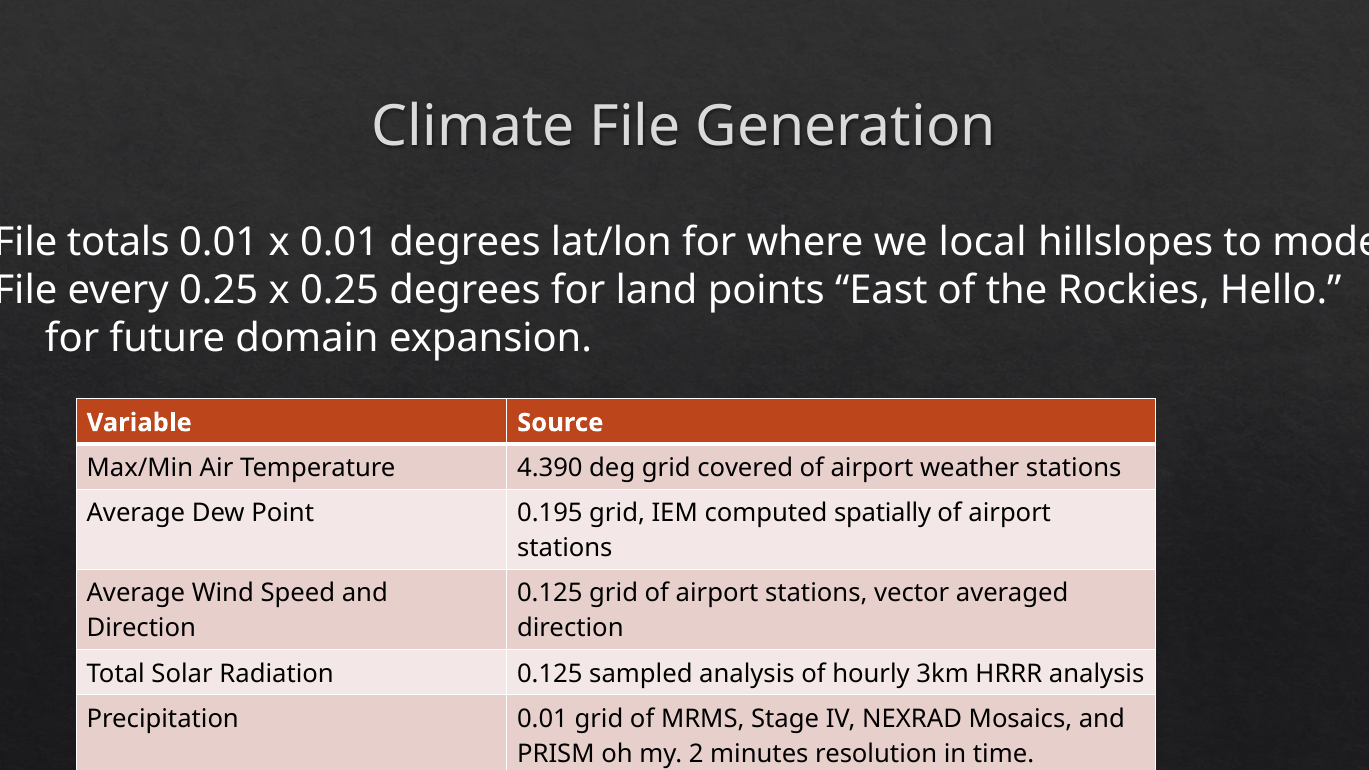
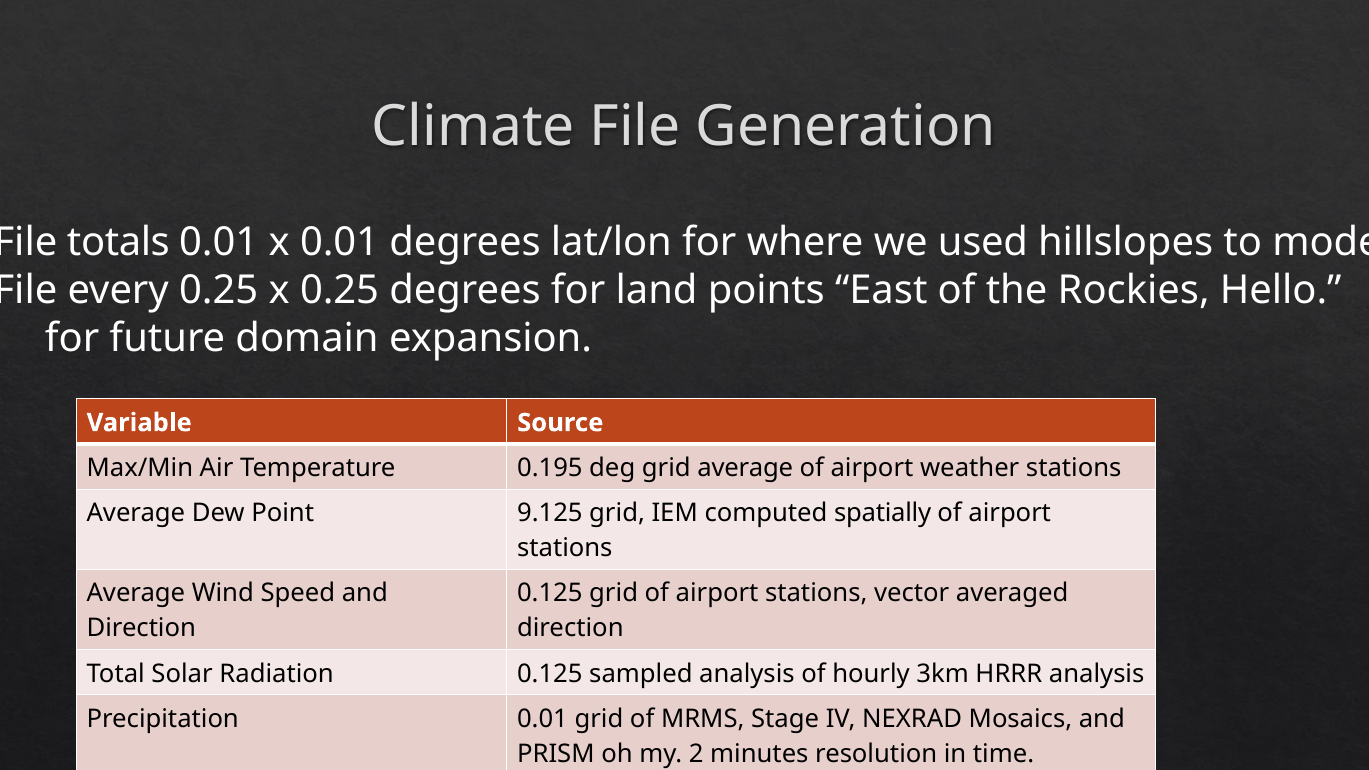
local: local -> used
4.390: 4.390 -> 0.195
grid covered: covered -> average
0.195: 0.195 -> 9.125
